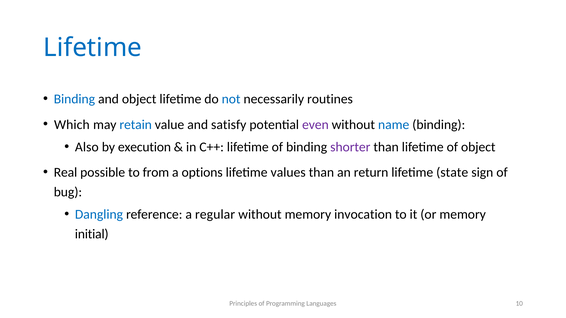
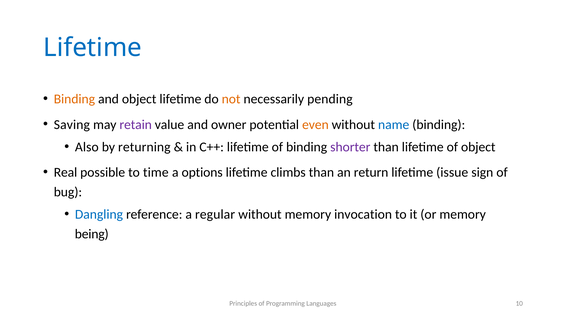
Binding at (74, 99) colour: blue -> orange
not colour: blue -> orange
routines: routines -> pending
Which: Which -> Saving
retain colour: blue -> purple
satisfy: satisfy -> owner
even colour: purple -> orange
execution: execution -> returning
from: from -> time
values: values -> climbs
state: state -> issue
initial: initial -> being
